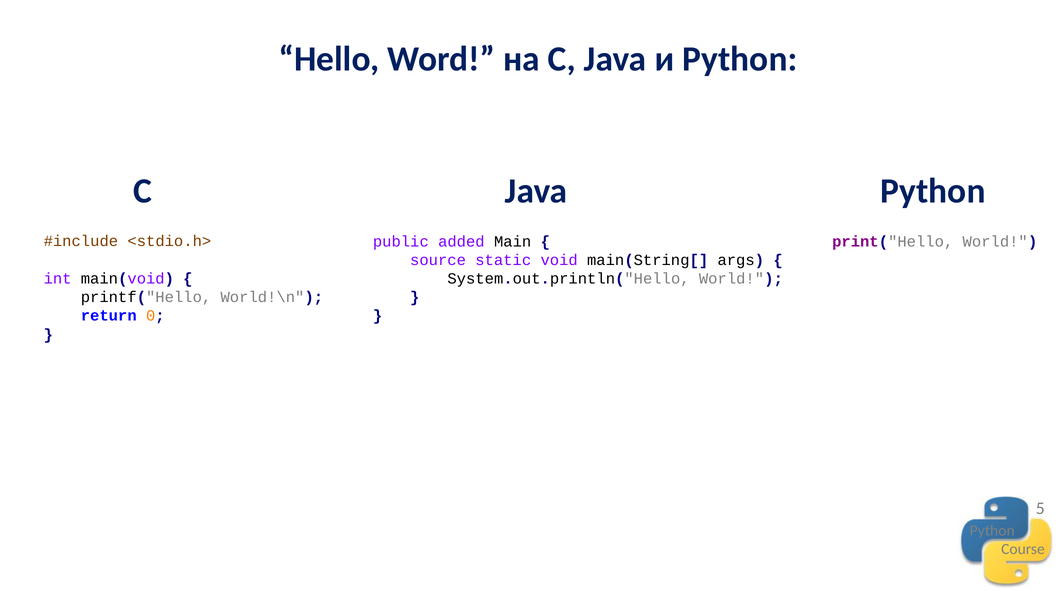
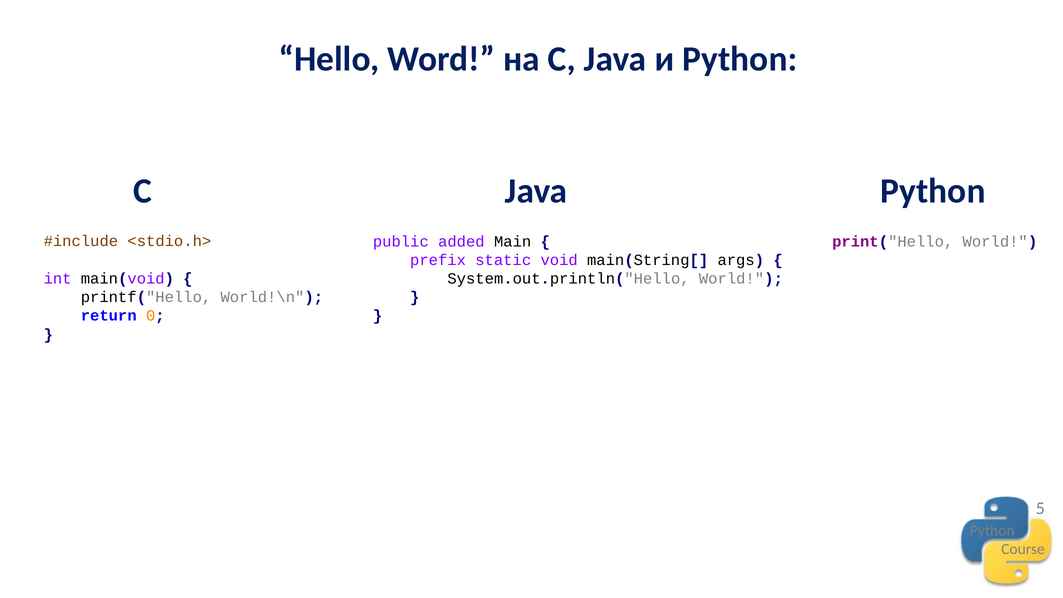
source: source -> prefix
